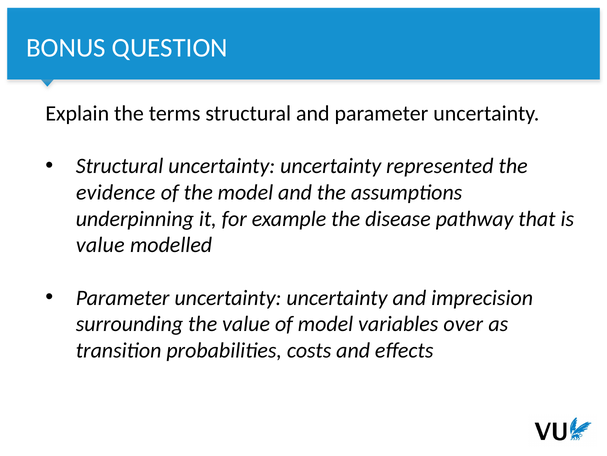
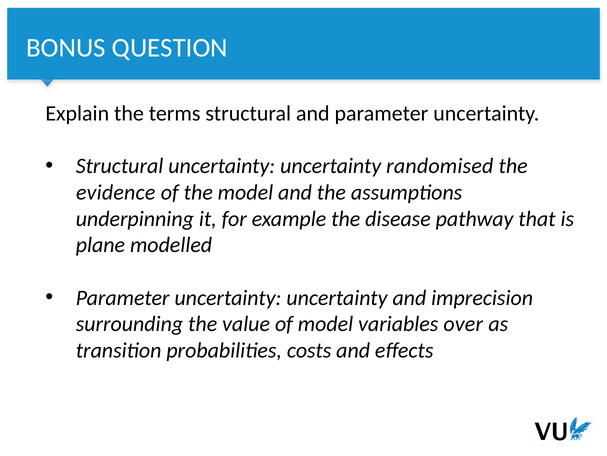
represented: represented -> randomised
value at (100, 245): value -> plane
